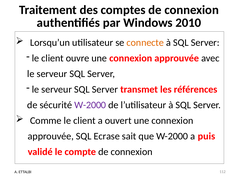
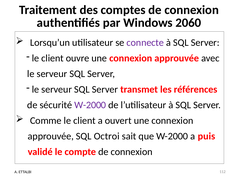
2010: 2010 -> 2060
connecte colour: orange -> purple
Ecrase: Ecrase -> Octroi
